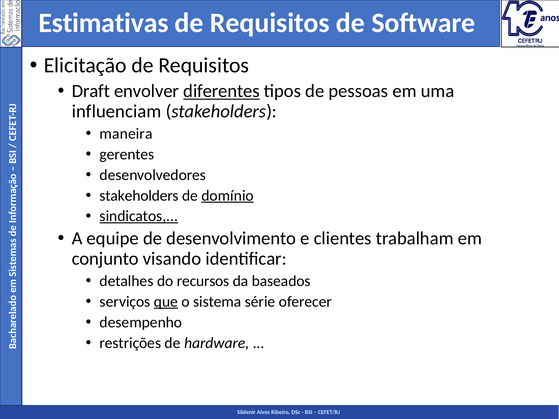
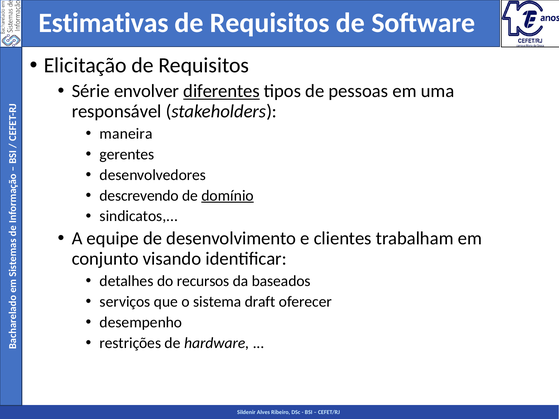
Draft: Draft -> Série
influenciam: influenciam -> responsável
stakeholders at (139, 196): stakeholders -> descrevendo
sindicatos underline: present -> none
que underline: present -> none
série: série -> draft
